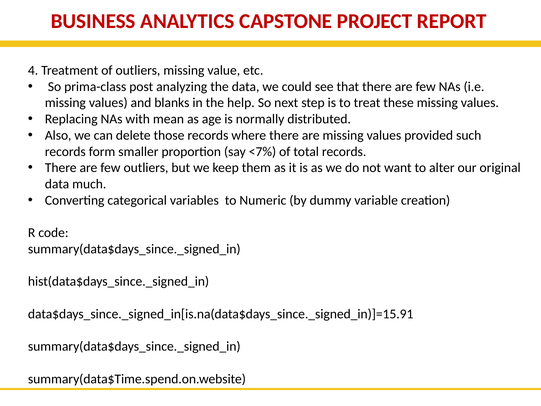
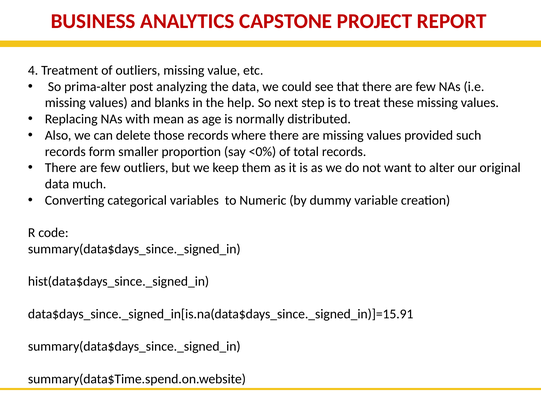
prima-class: prima-class -> prima-alter
<7%: <7% -> <0%
